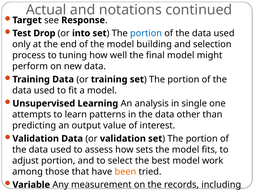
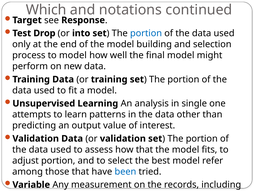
Actual: Actual -> Which
to tuning: tuning -> model
how sets: sets -> that
work: work -> refer
been colour: orange -> blue
